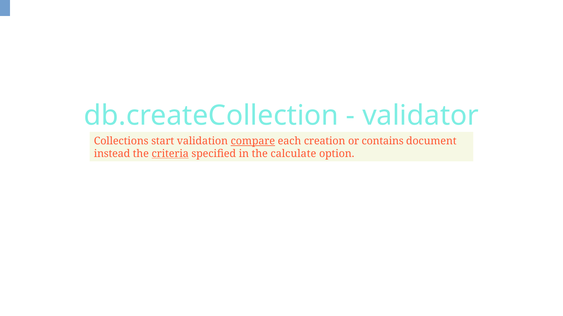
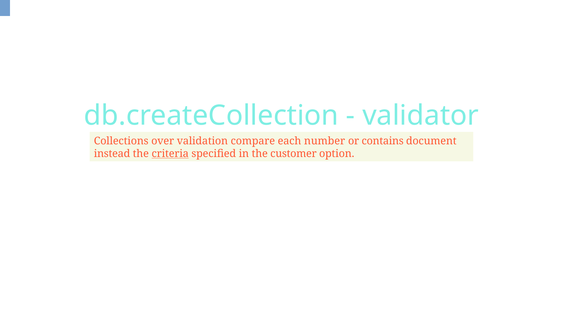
start: start -> over
compare underline: present -> none
creation: creation -> number
calculate: calculate -> customer
